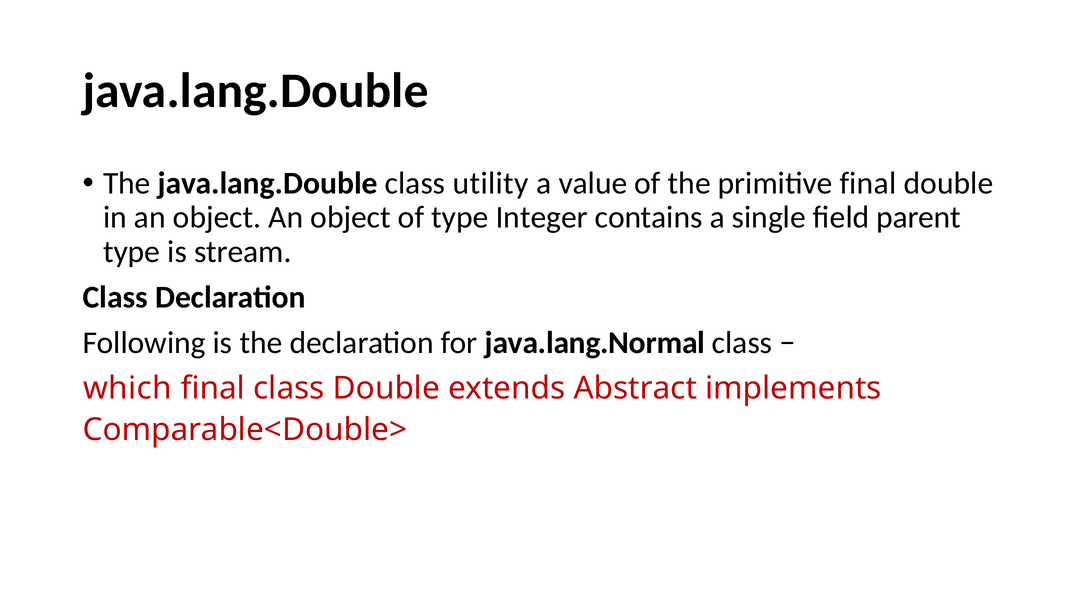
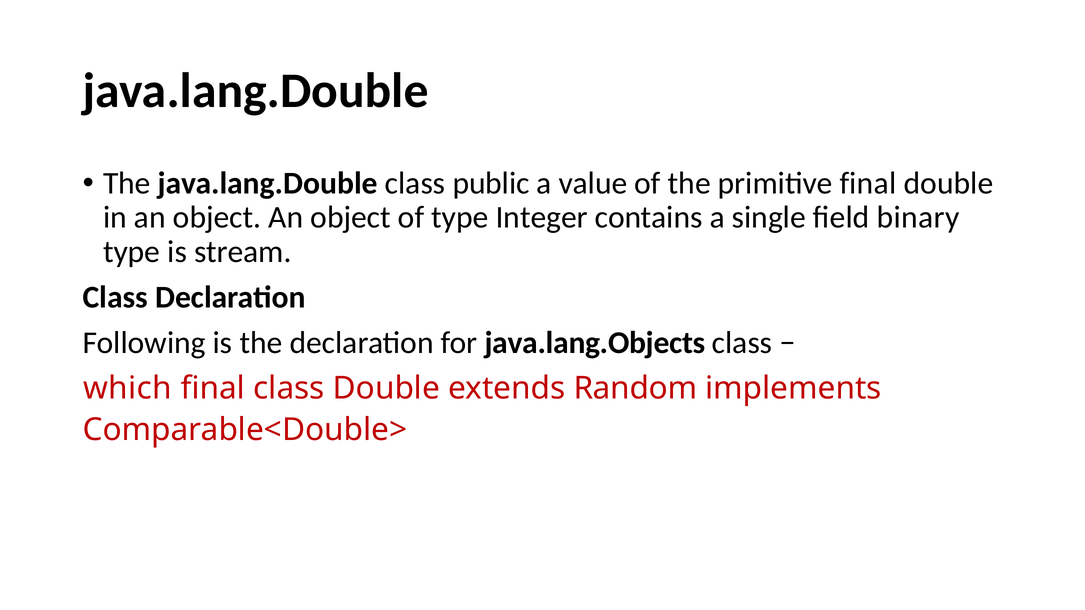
utility: utility -> public
parent: parent -> binary
java.lang.Normal: java.lang.Normal -> java.lang.Objects
Abstract: Abstract -> Random
